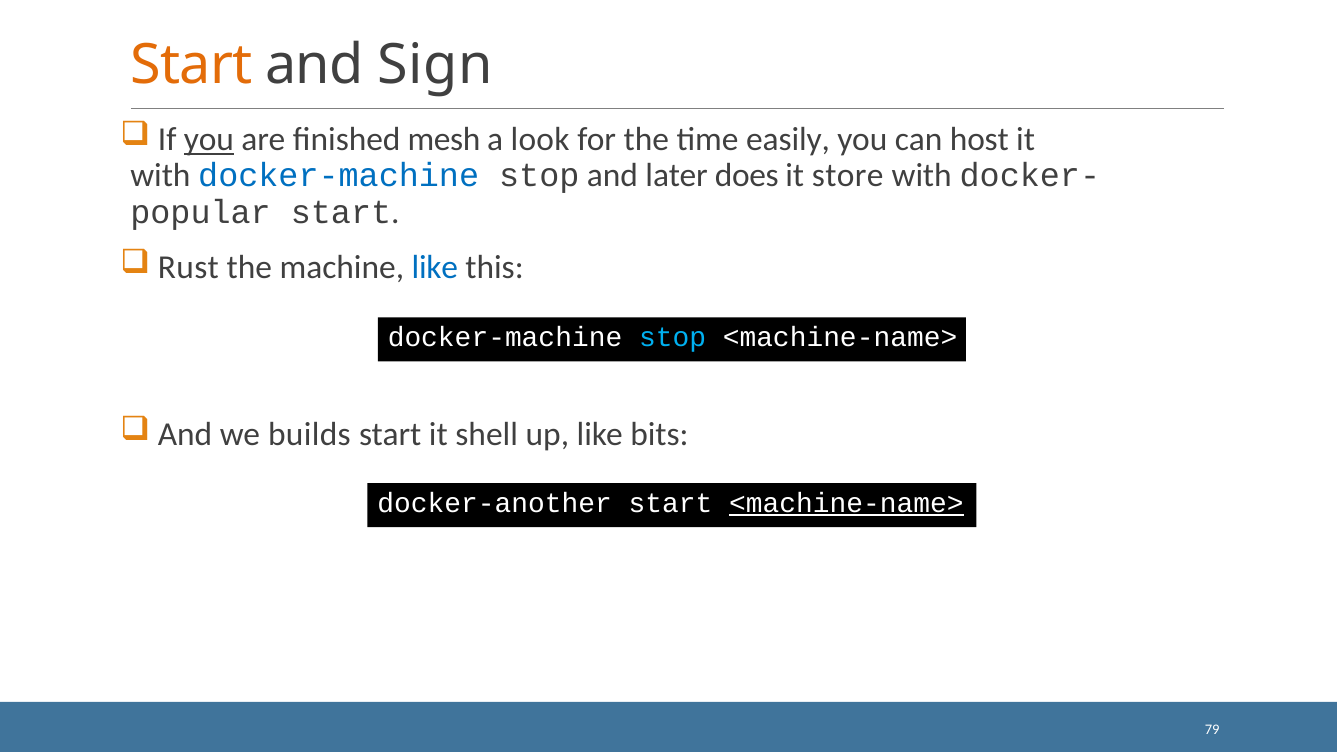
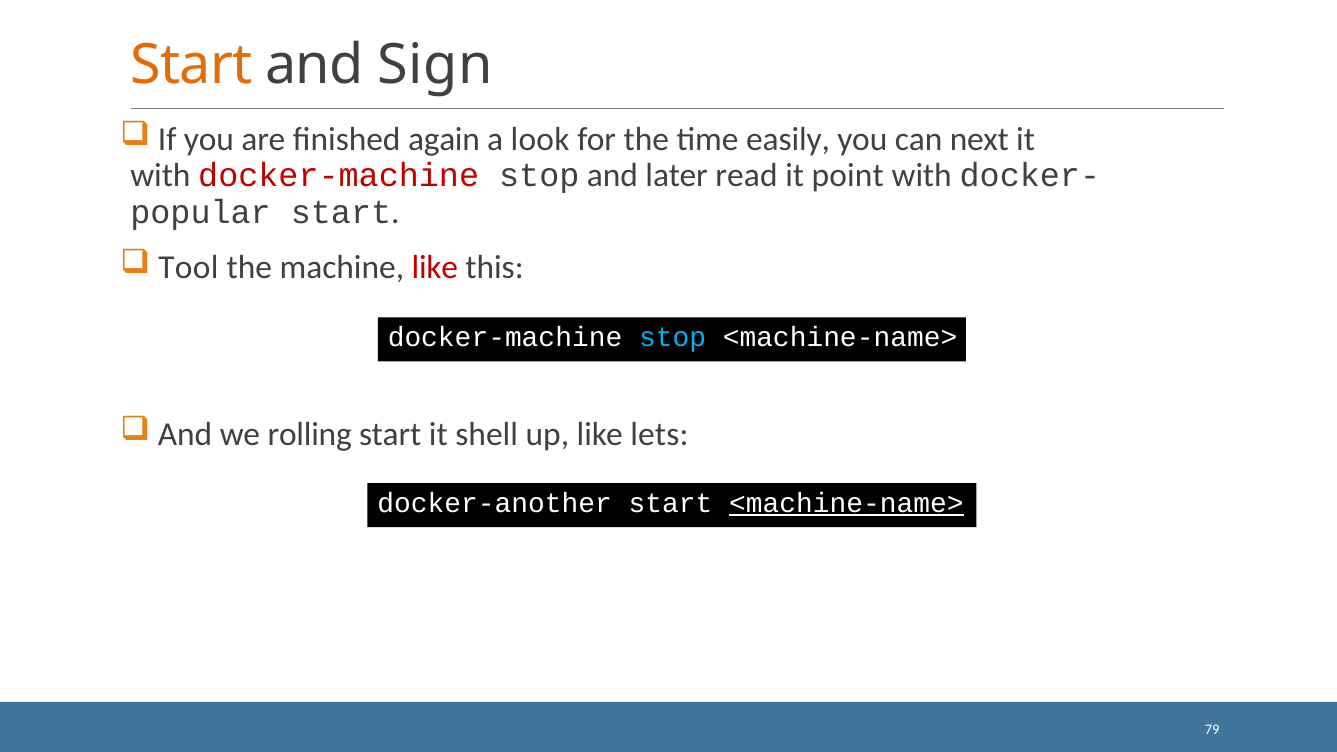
you at (209, 140) underline: present -> none
mesh: mesh -> again
host: host -> next
docker-machine at (339, 176) colour: blue -> red
does: does -> read
store: store -> point
Rust: Rust -> Tool
like at (435, 268) colour: blue -> red
builds: builds -> rolling
bits: bits -> lets
